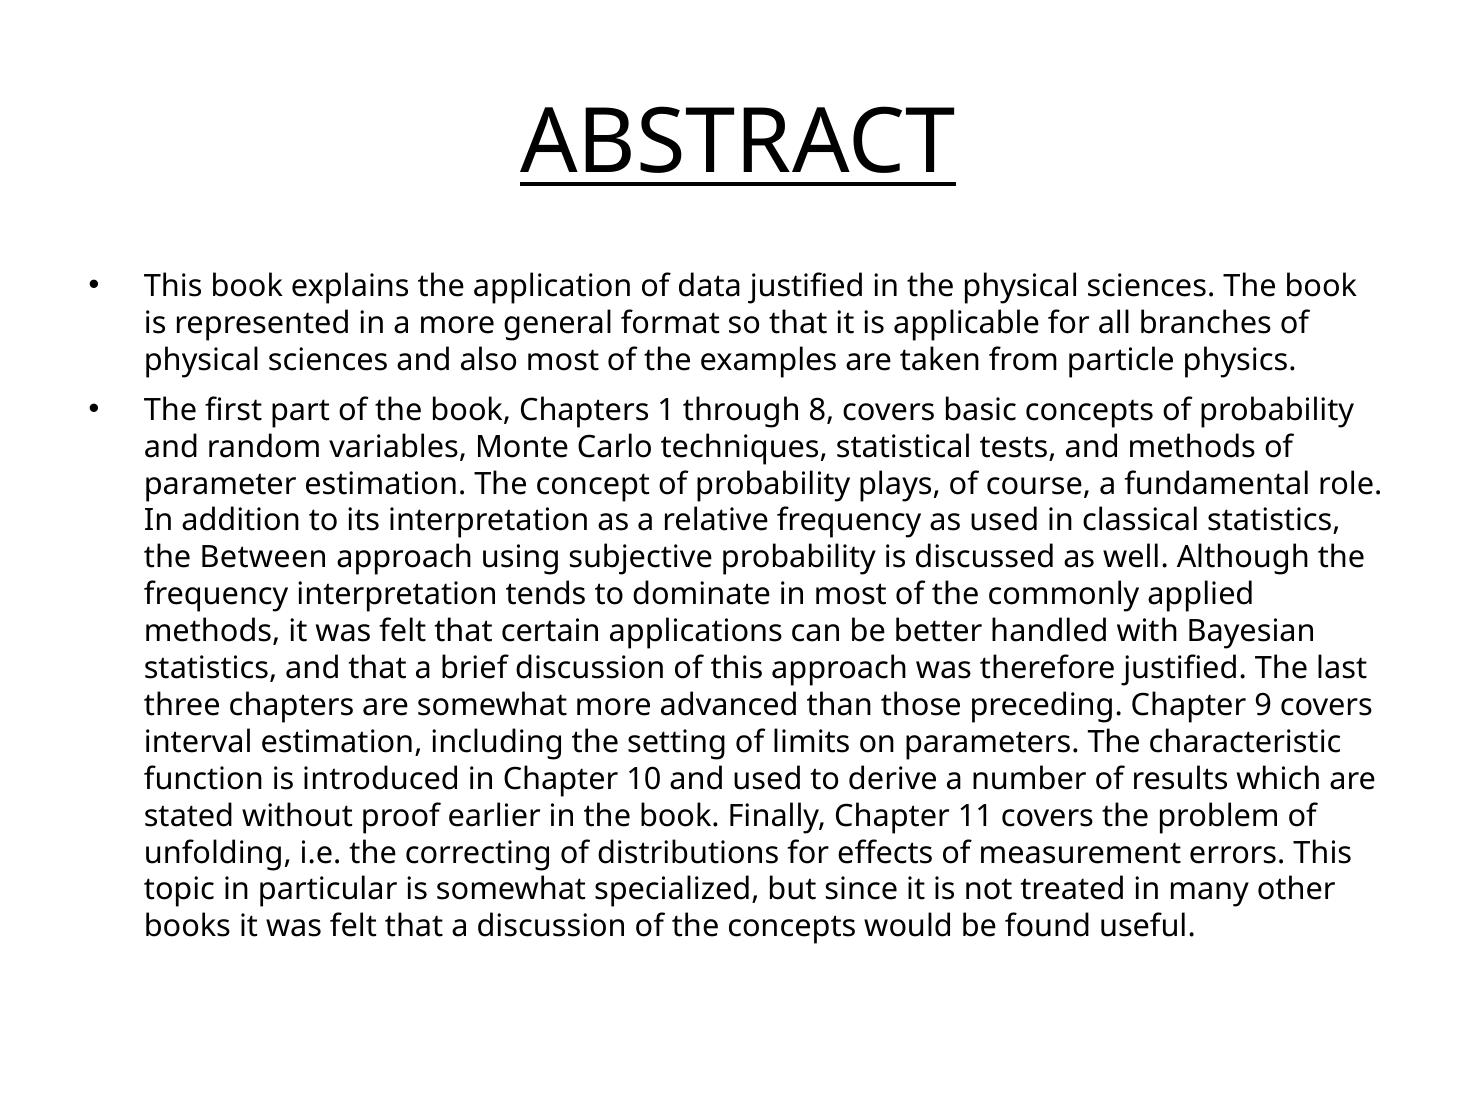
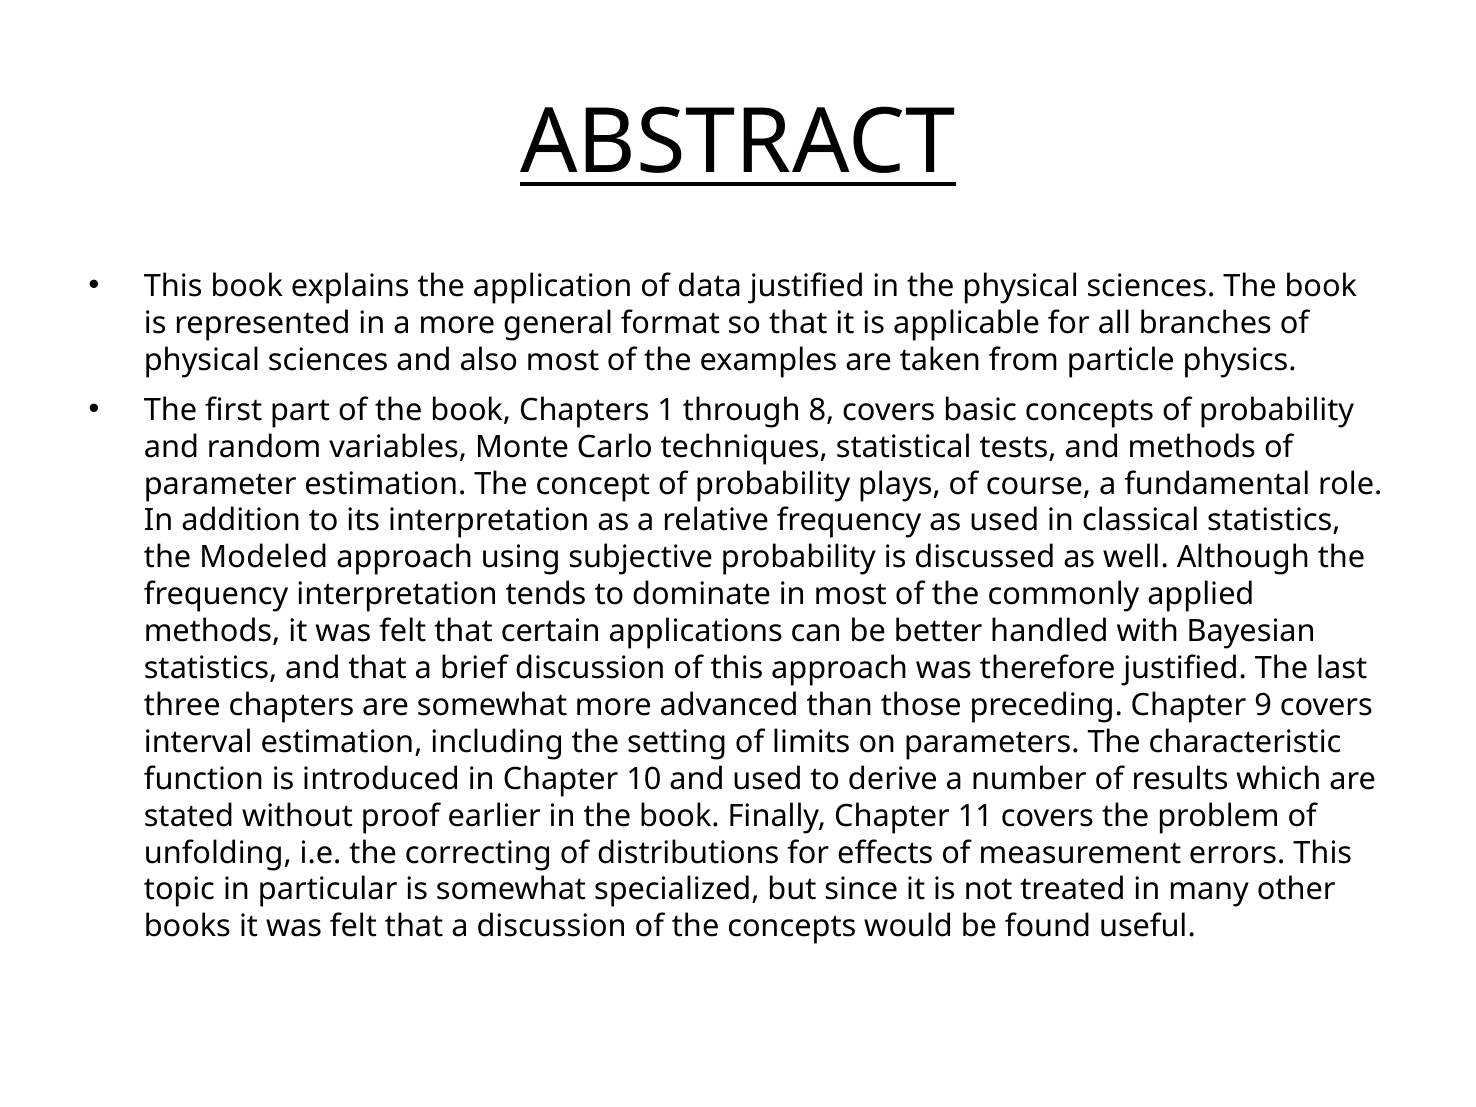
Between: Between -> Modeled
